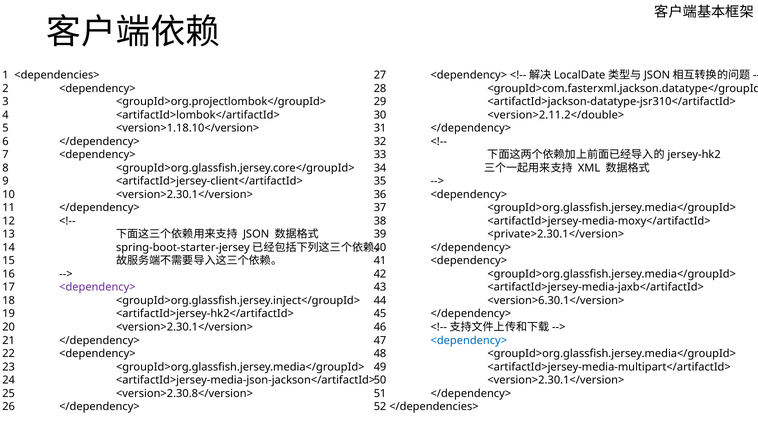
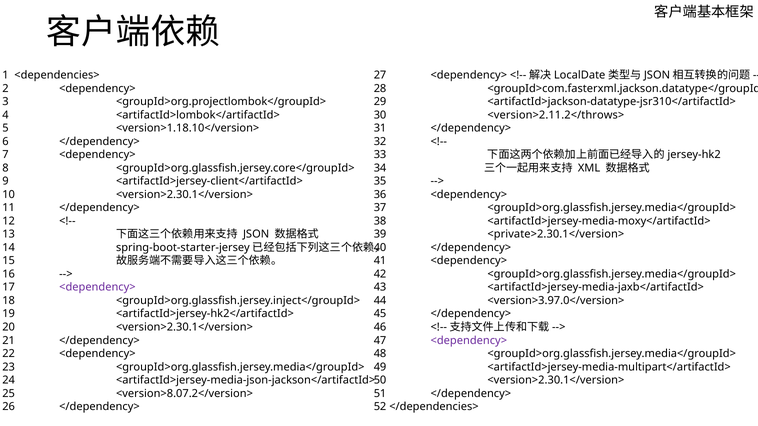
<version>2.11.2</double>: <version>2.11.2</double> -> <version>2.11.2</throws>
<version>6.30.1</version>: <version>6.30.1</version> -> <version>3.97.0</version>
<dependency> at (469, 341) colour: blue -> purple
<version>2.30.8</version>: <version>2.30.8</version> -> <version>8.07.2</version>
